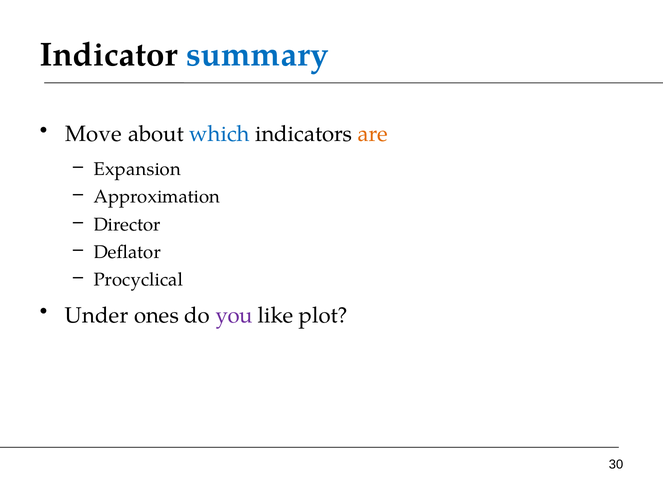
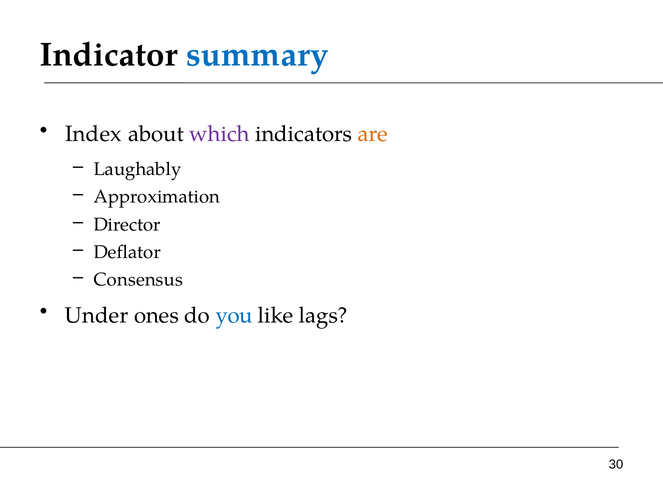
Move: Move -> Index
which colour: blue -> purple
Expansion: Expansion -> Laughably
Procyclical: Procyclical -> Consensus
you colour: purple -> blue
plot: plot -> lags
